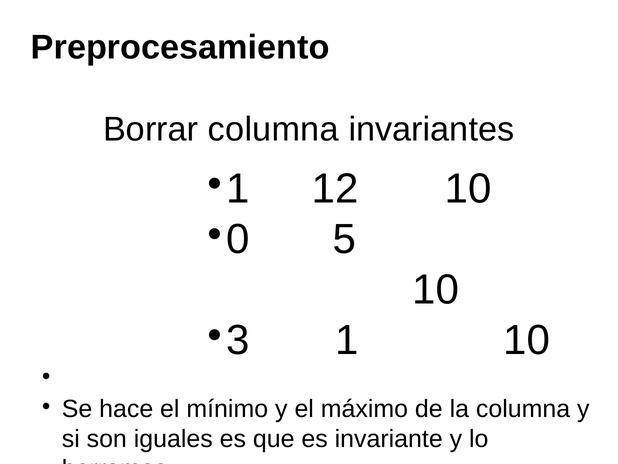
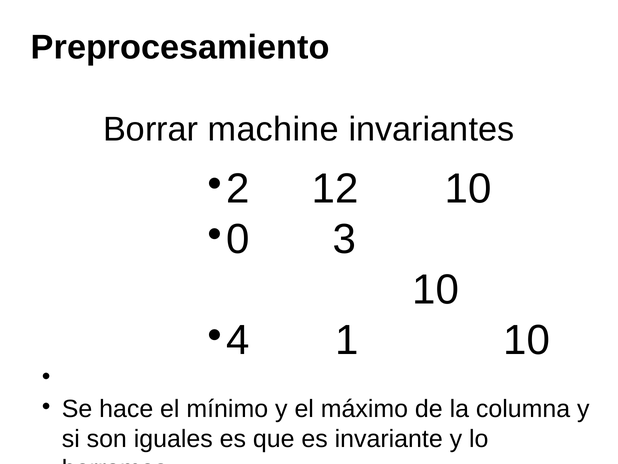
Borrar columna: columna -> machine
1 at (238, 188): 1 -> 2
5: 5 -> 3
3: 3 -> 4
